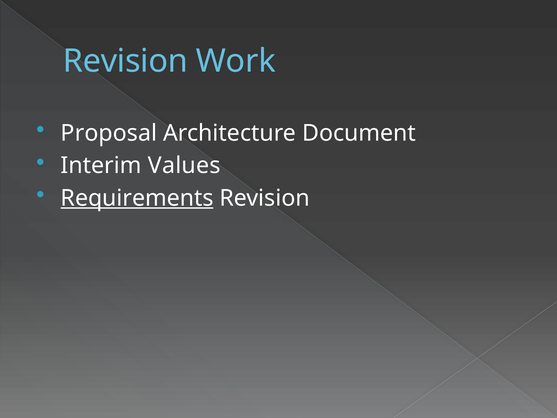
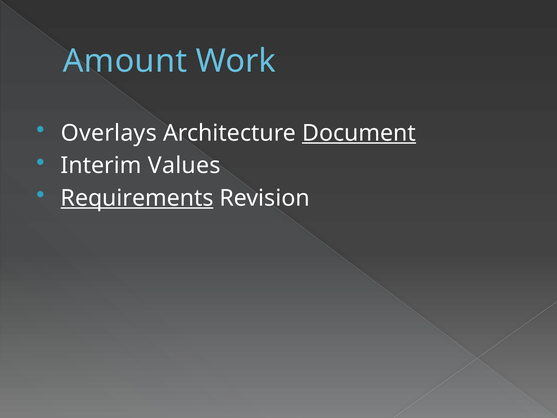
Revision at (125, 61): Revision -> Amount
Proposal: Proposal -> Overlays
Document underline: none -> present
